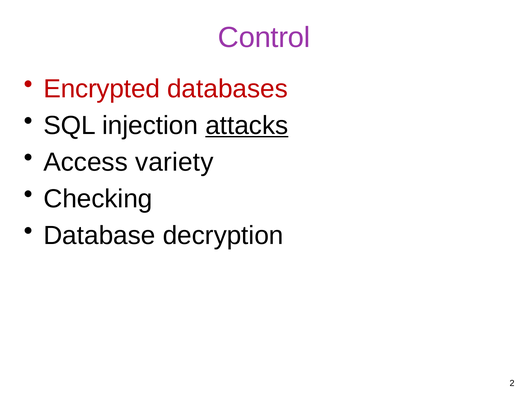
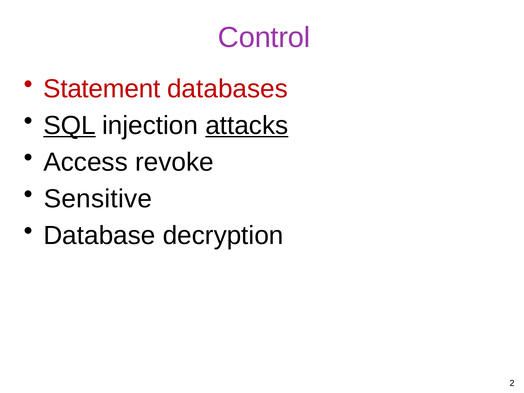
Encrypted: Encrypted -> Statement
SQL underline: none -> present
variety: variety -> revoke
Checking: Checking -> Sensitive
